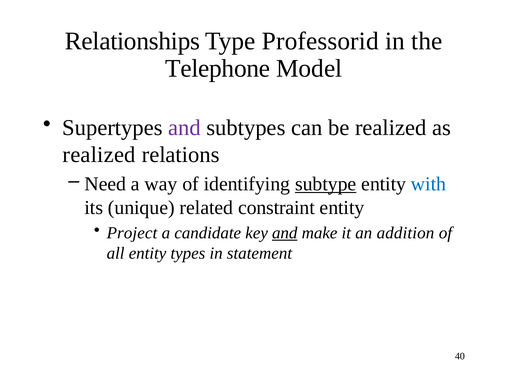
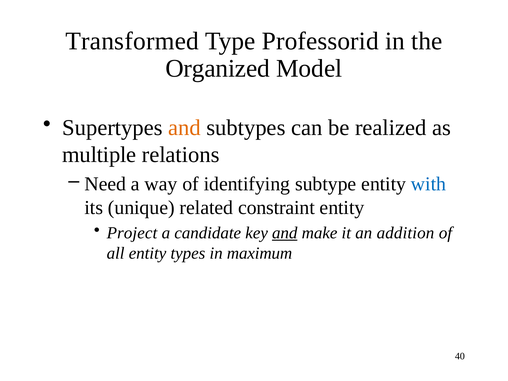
Relationships: Relationships -> Transformed
Telephone: Telephone -> Organized
and at (185, 128) colour: purple -> orange
realized at (99, 155): realized -> multiple
subtype underline: present -> none
statement: statement -> maximum
